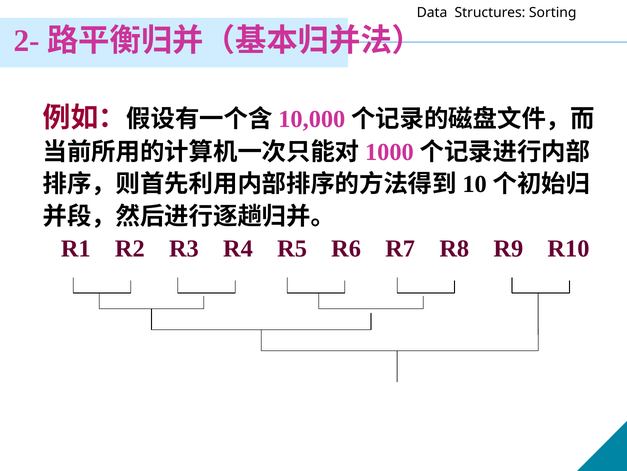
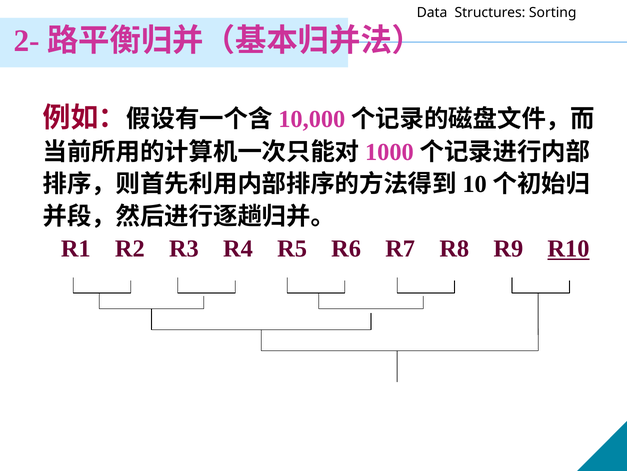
R10 underline: none -> present
